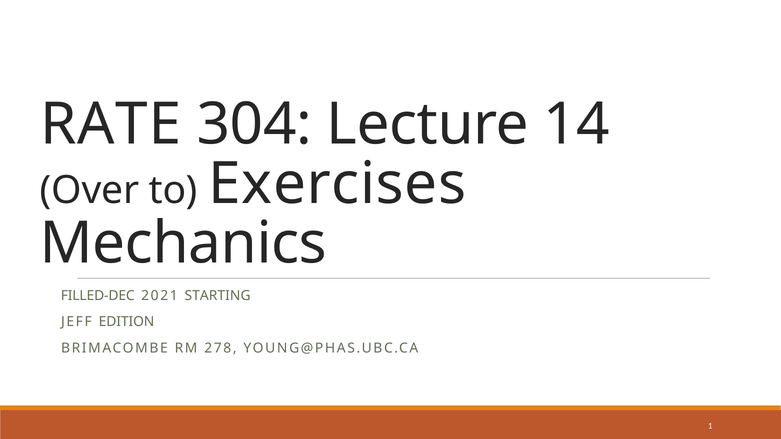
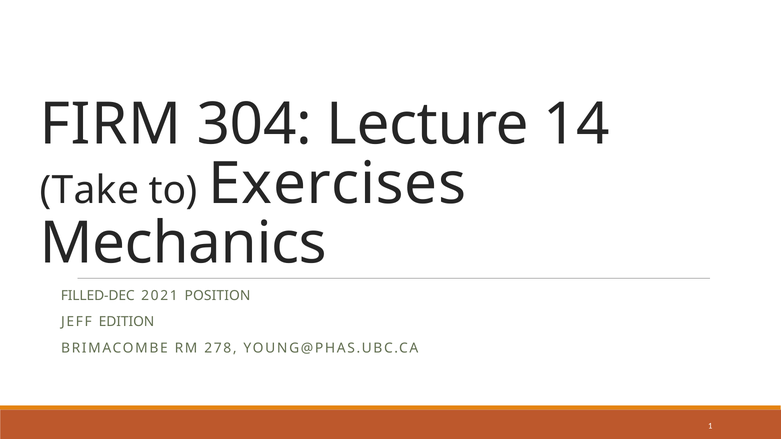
RATE: RATE -> FIRM
Over: Over -> Take
STARTING: STARTING -> POSITION
